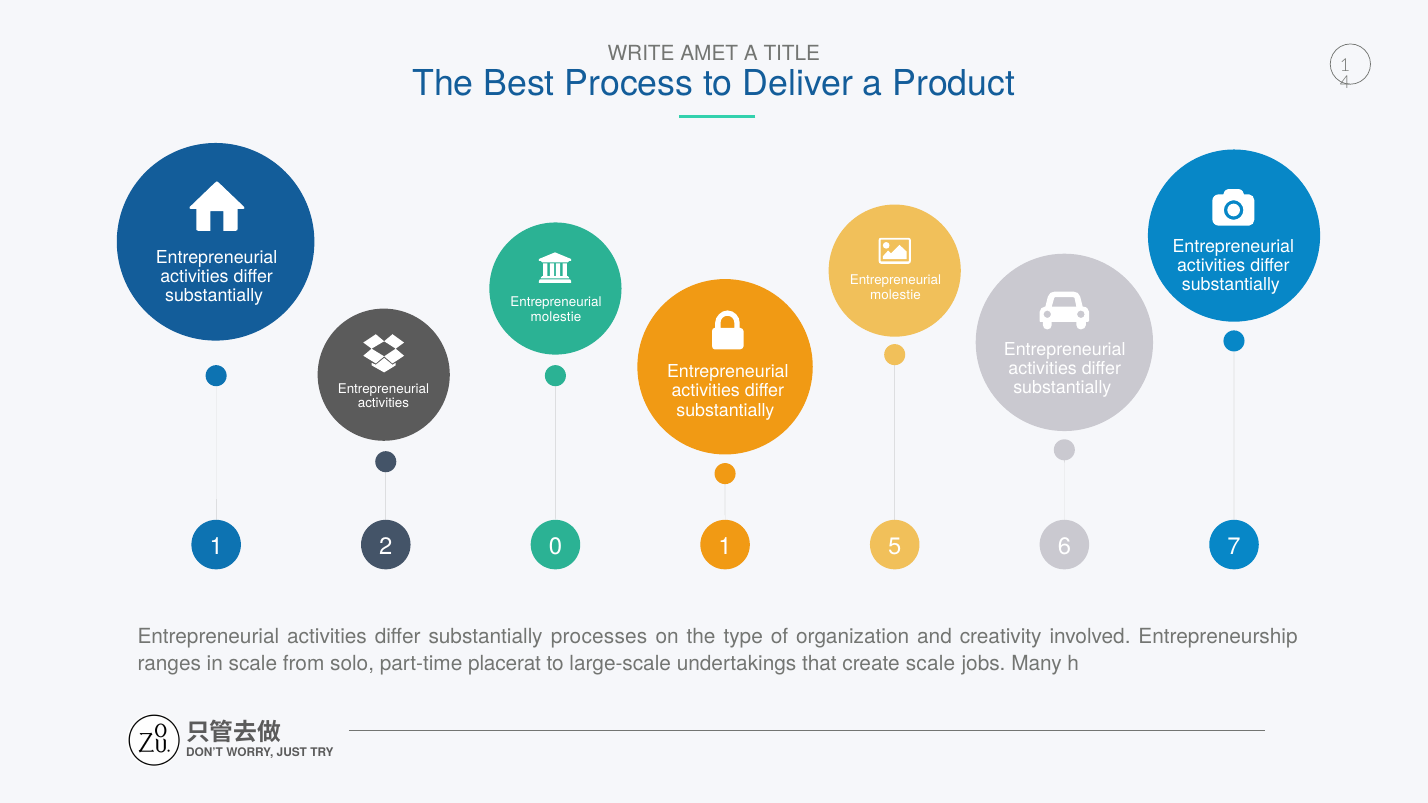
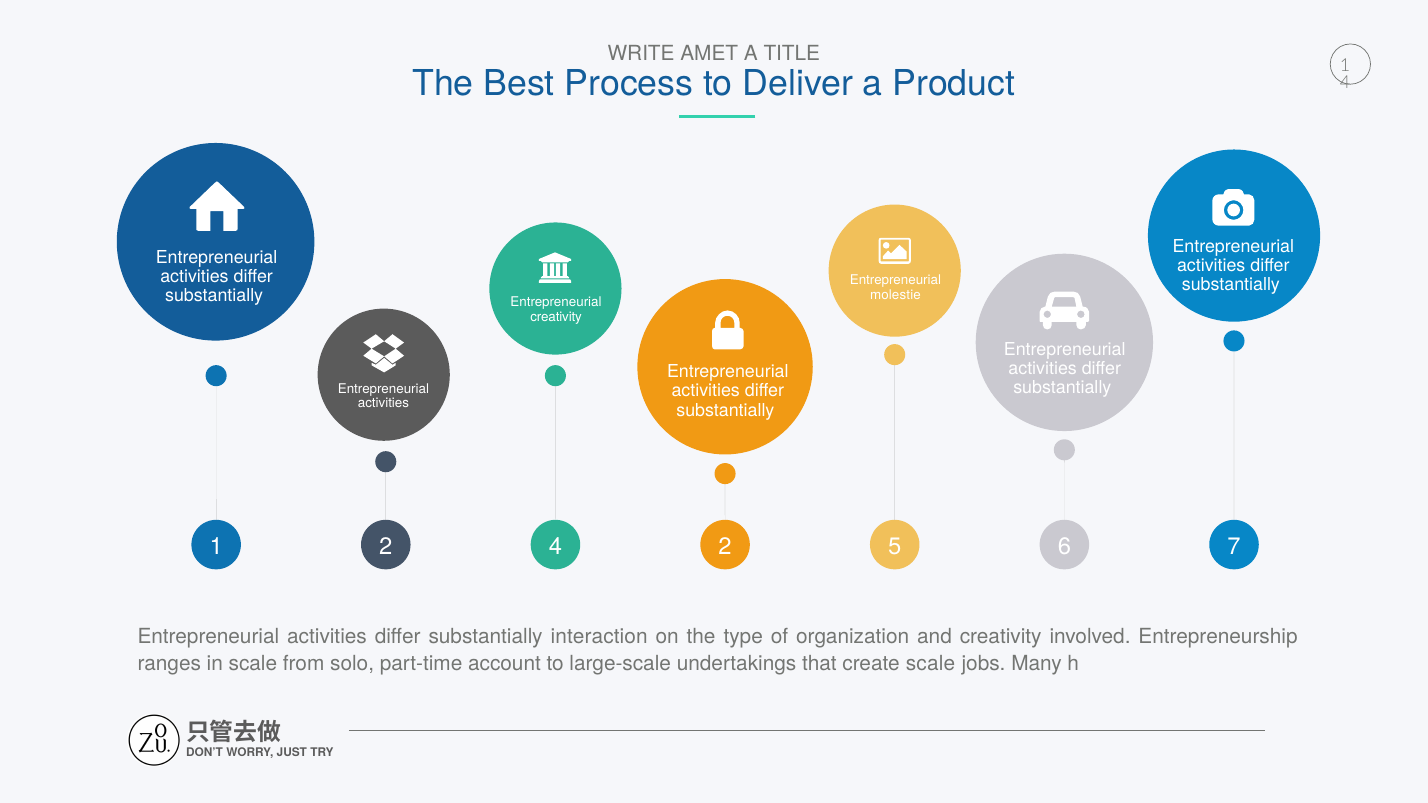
molestie at (556, 317): molestie -> creativity
2 0: 0 -> 4
1 1: 1 -> 2
processes: processes -> interaction
placerat: placerat -> account
